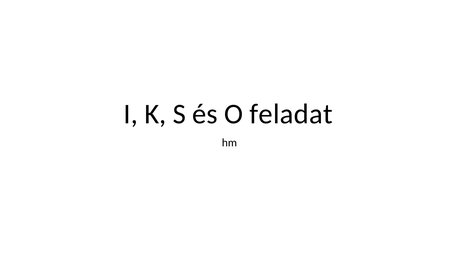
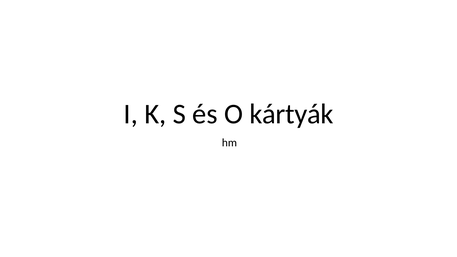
feladat: feladat -> kártyák
